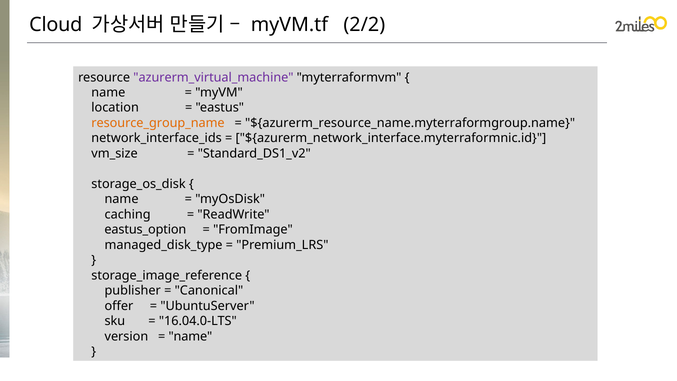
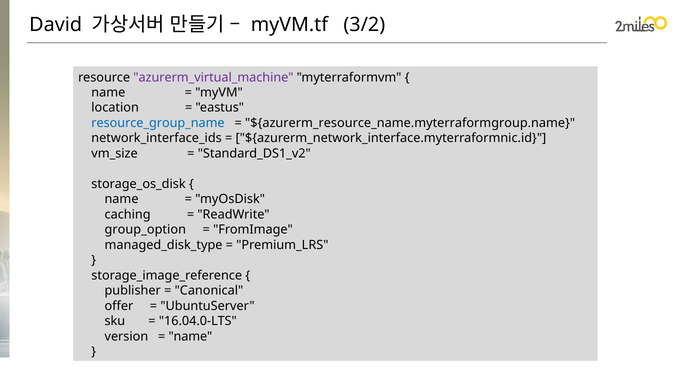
Cloud: Cloud -> David
2/2: 2/2 -> 3/2
resource_group_name colour: orange -> blue
eastus_option: eastus_option -> group_option
